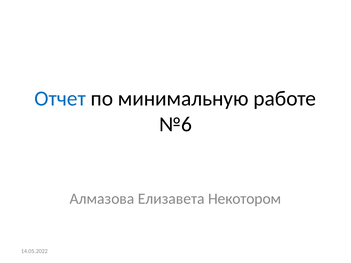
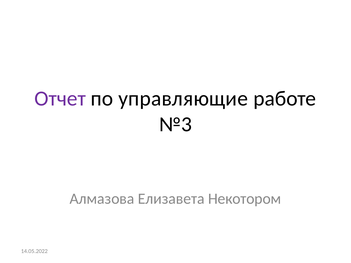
Отчет colour: blue -> purple
минимальную: минимальную -> управляющие
№6: №6 -> №3
